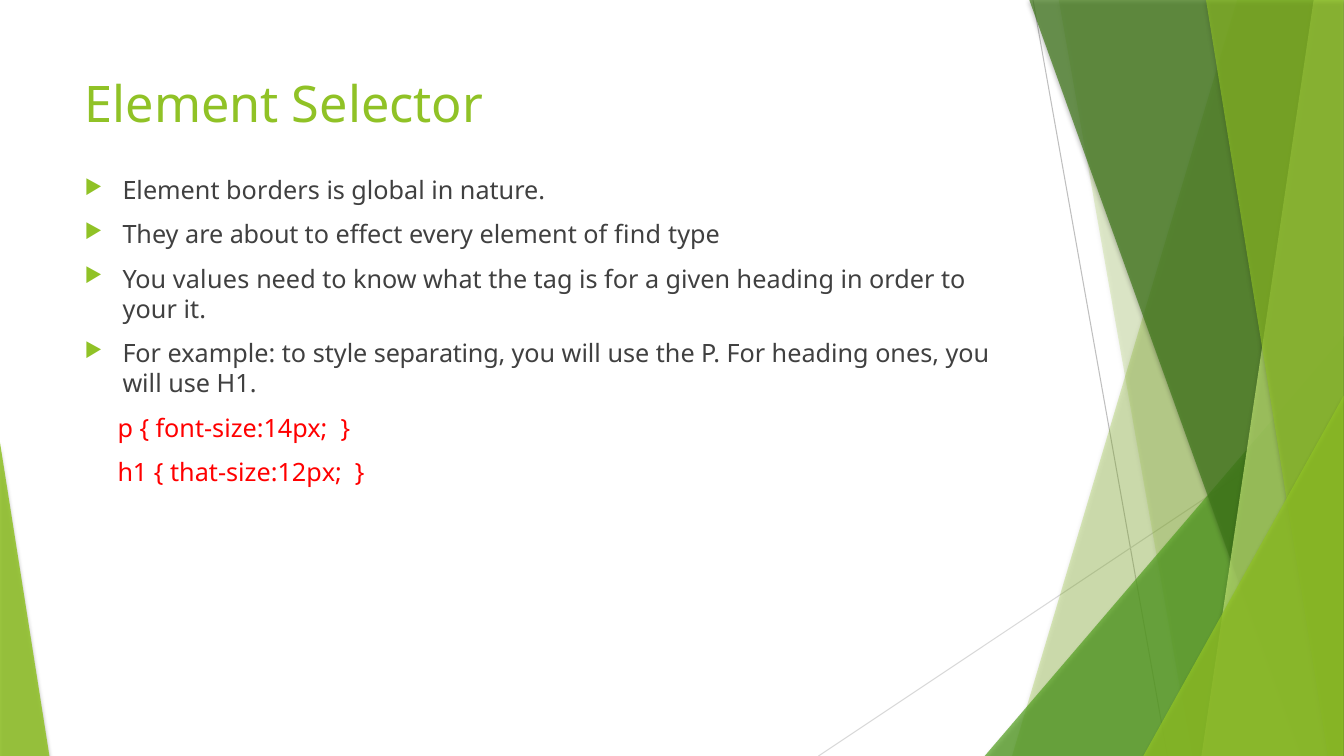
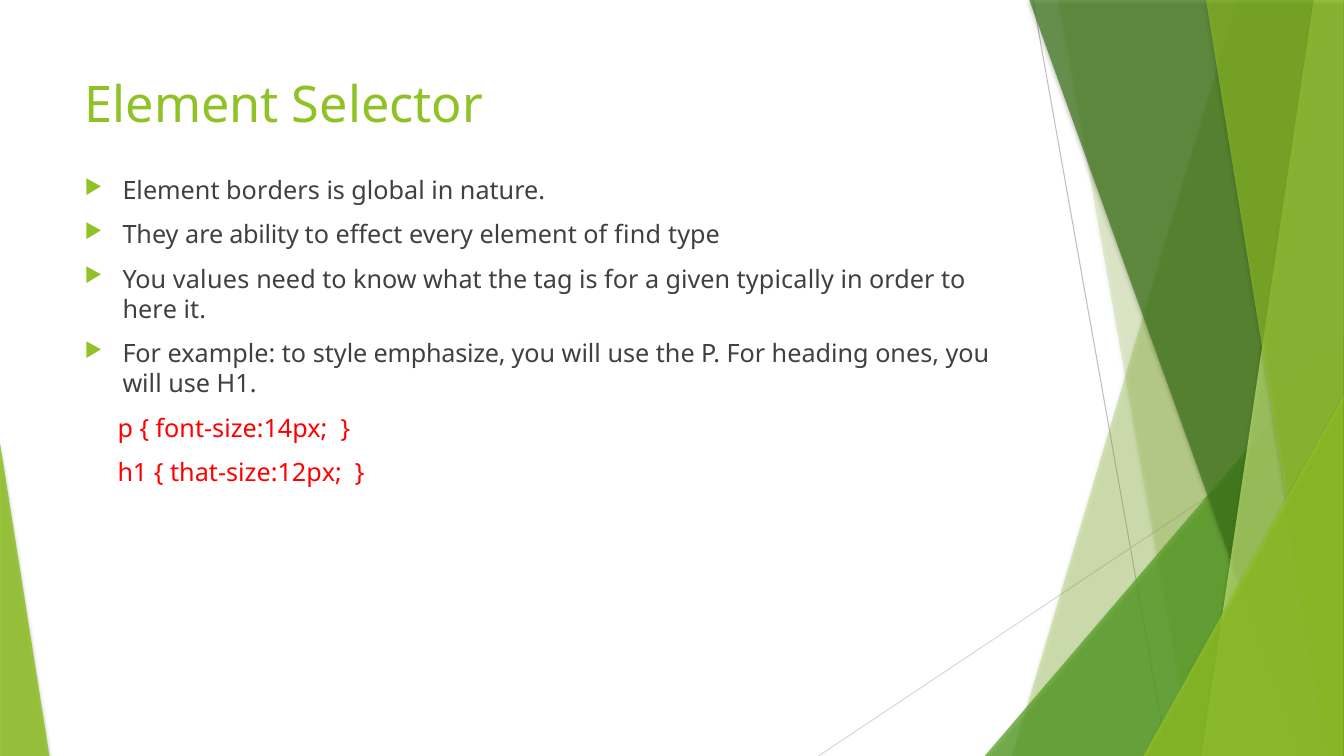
about: about -> ability
given heading: heading -> typically
your: your -> here
separating: separating -> emphasize
